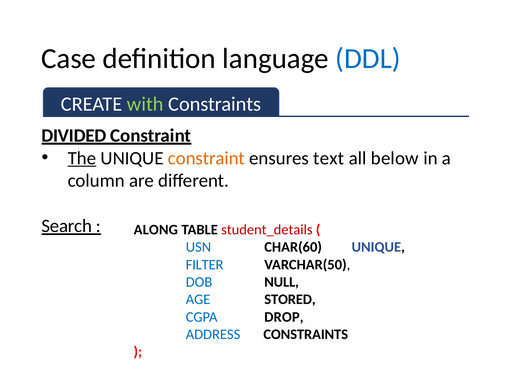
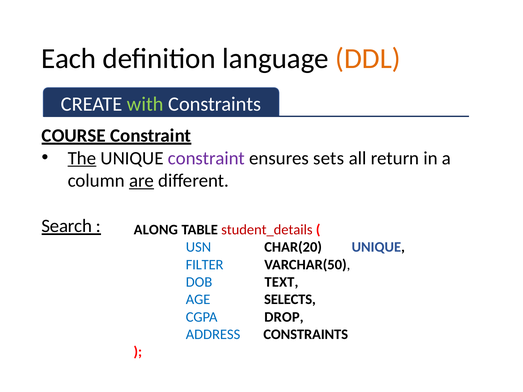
Case: Case -> Each
DDL colour: blue -> orange
DIVIDED: DIVIDED -> COURSE
constraint at (206, 158) colour: orange -> purple
text: text -> sets
below: below -> return
are underline: none -> present
CHAR(60: CHAR(60 -> CHAR(20
NULL: NULL -> TEXT
STORED: STORED -> SELECTS
